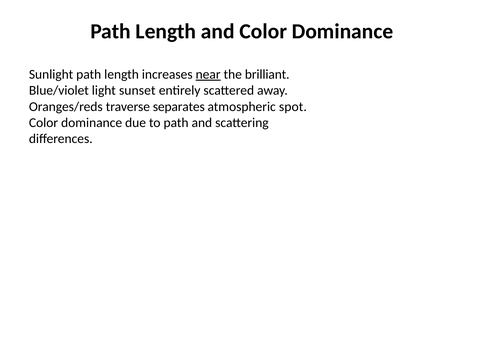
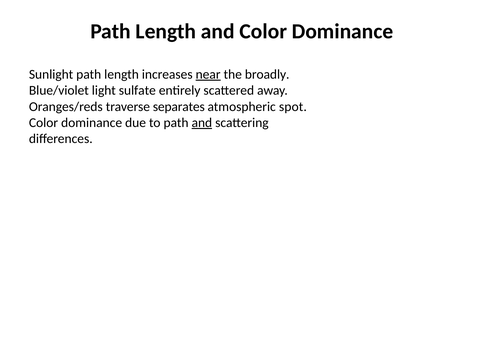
brilliant: brilliant -> broadly
sunset: sunset -> sulfate
and at (202, 123) underline: none -> present
